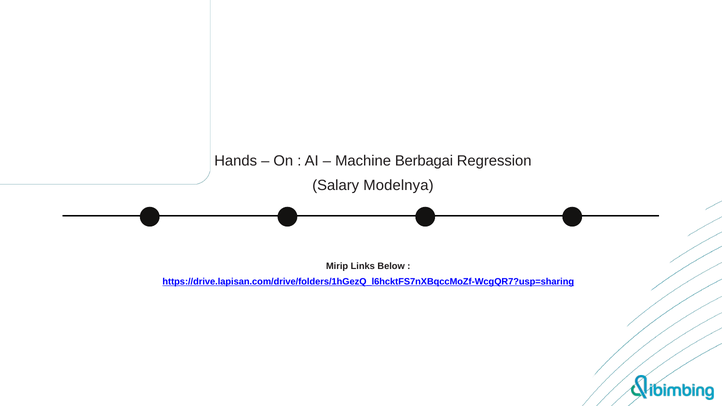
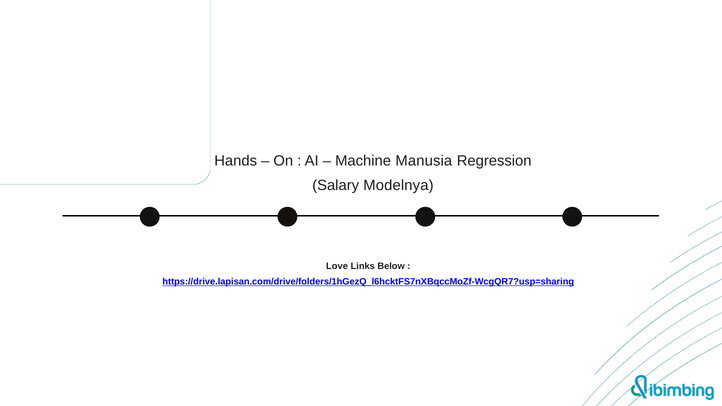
Berbagai: Berbagai -> Manusia
Mirip: Mirip -> Love
